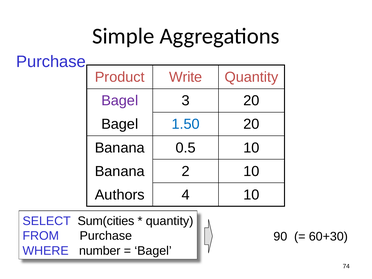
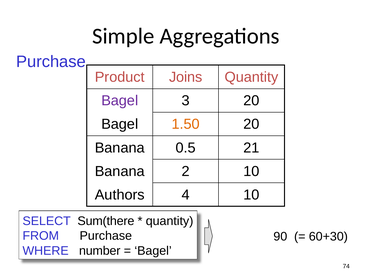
Write: Write -> Joins
1.50 colour: blue -> orange
0.5 10: 10 -> 21
Sum(cities: Sum(cities -> Sum(there
